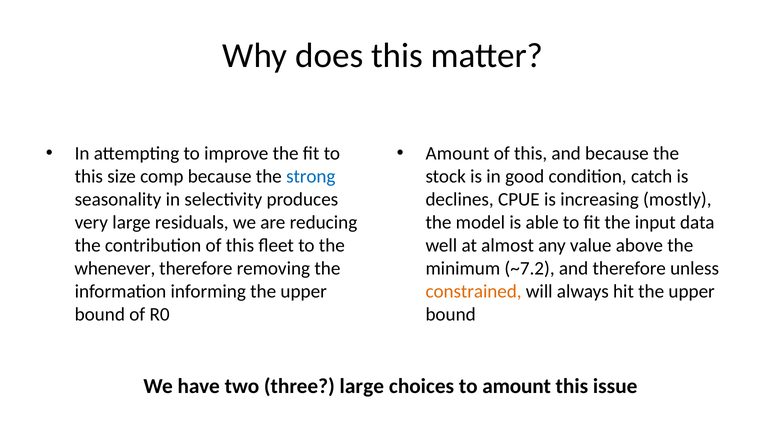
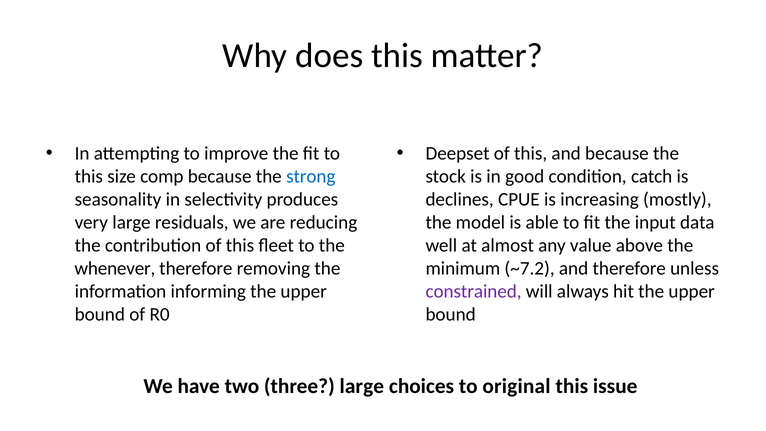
Amount at (457, 153): Amount -> Deepset
constrained colour: orange -> purple
to amount: amount -> original
